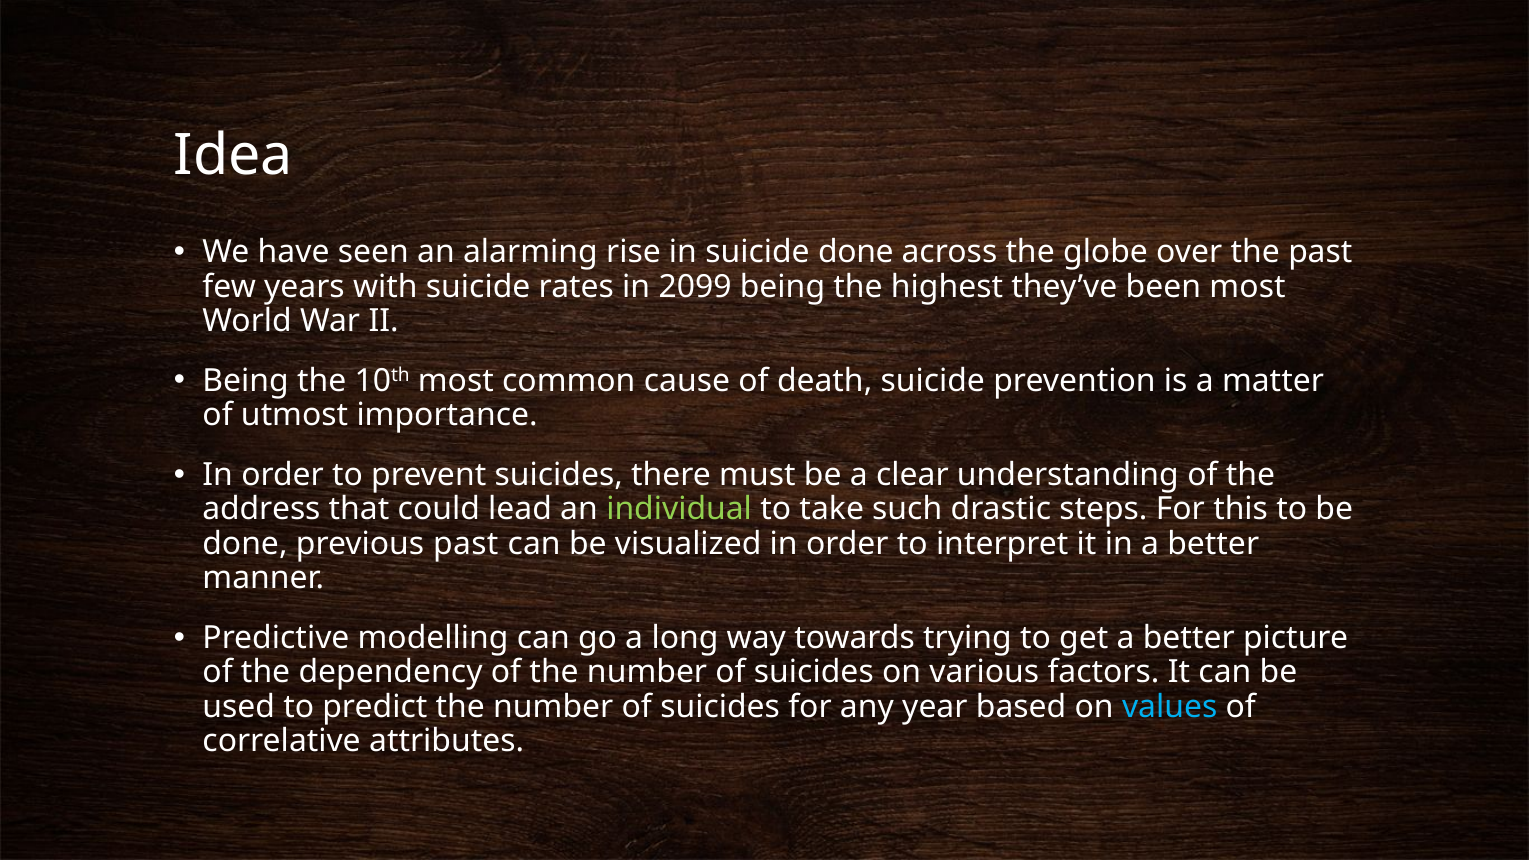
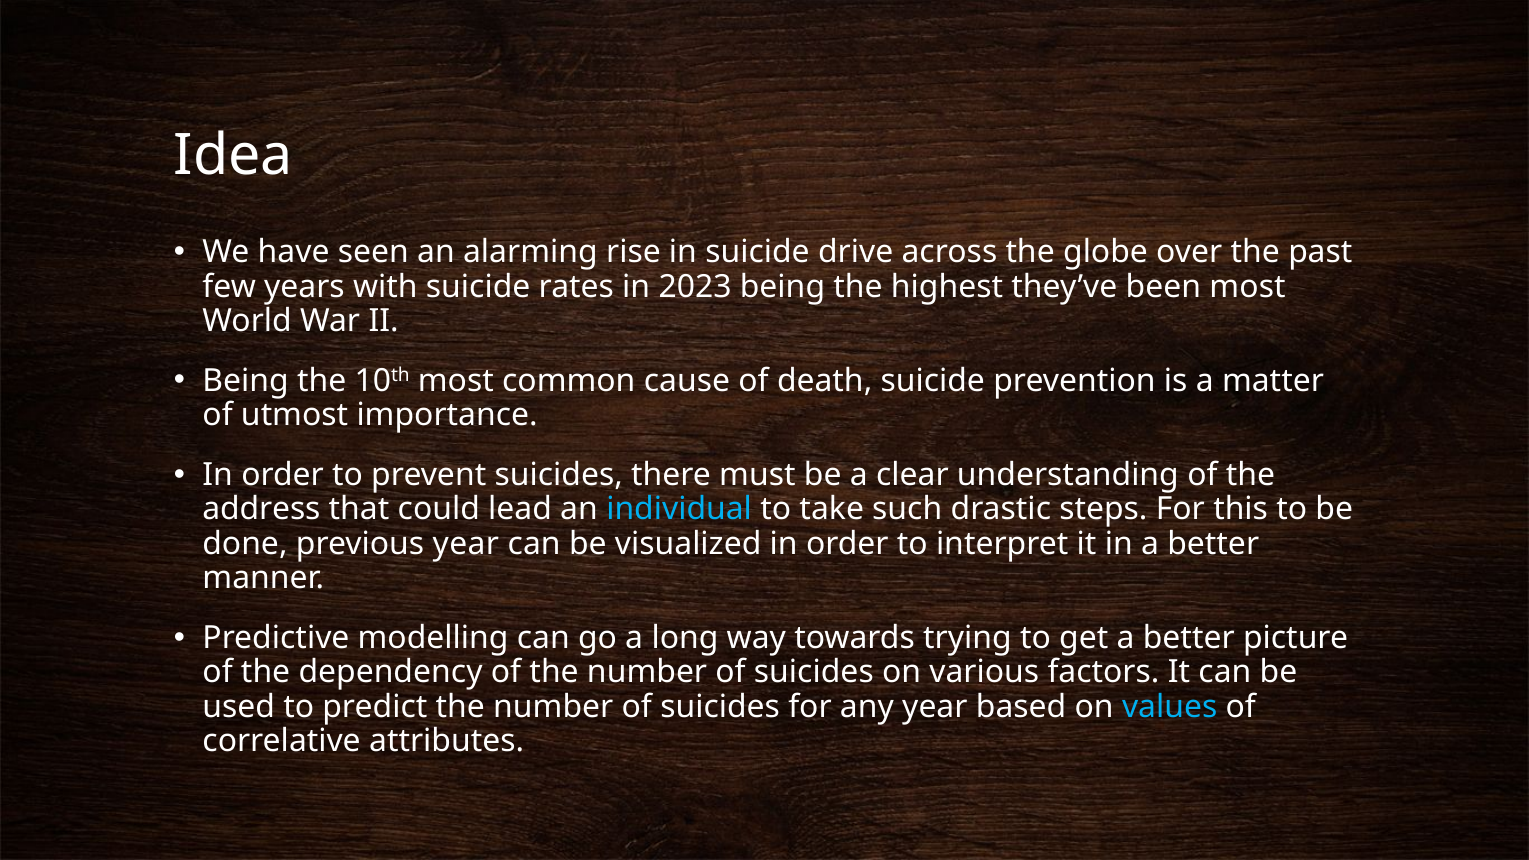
suicide done: done -> drive
2099: 2099 -> 2023
individual colour: light green -> light blue
previous past: past -> year
